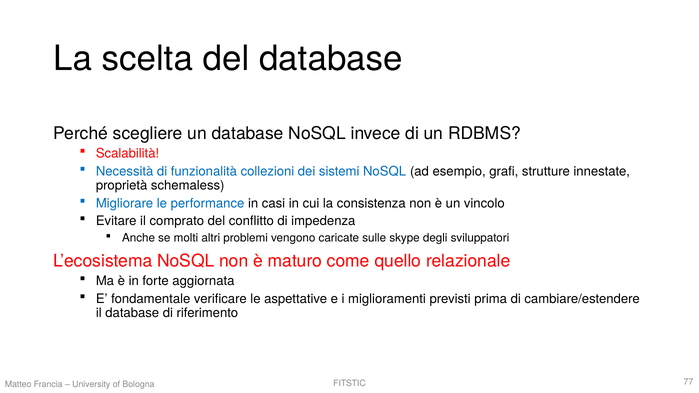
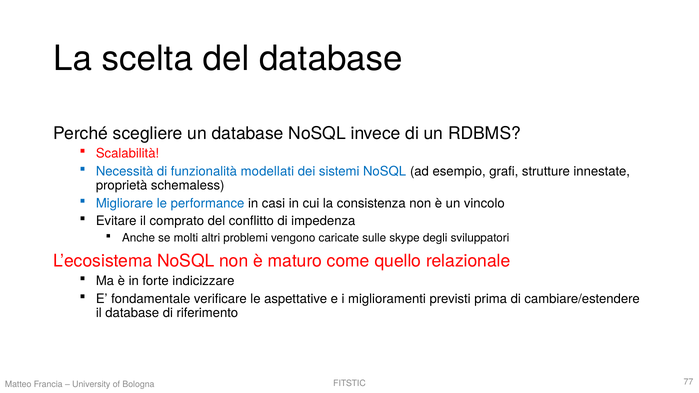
collezioni: collezioni -> modellati
aggiornata: aggiornata -> indicizzare
